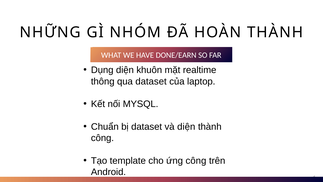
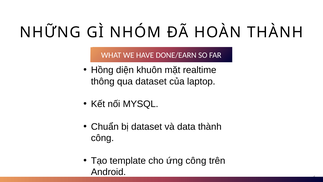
Dụng: Dụng -> Hồng
và diện: diện -> data
